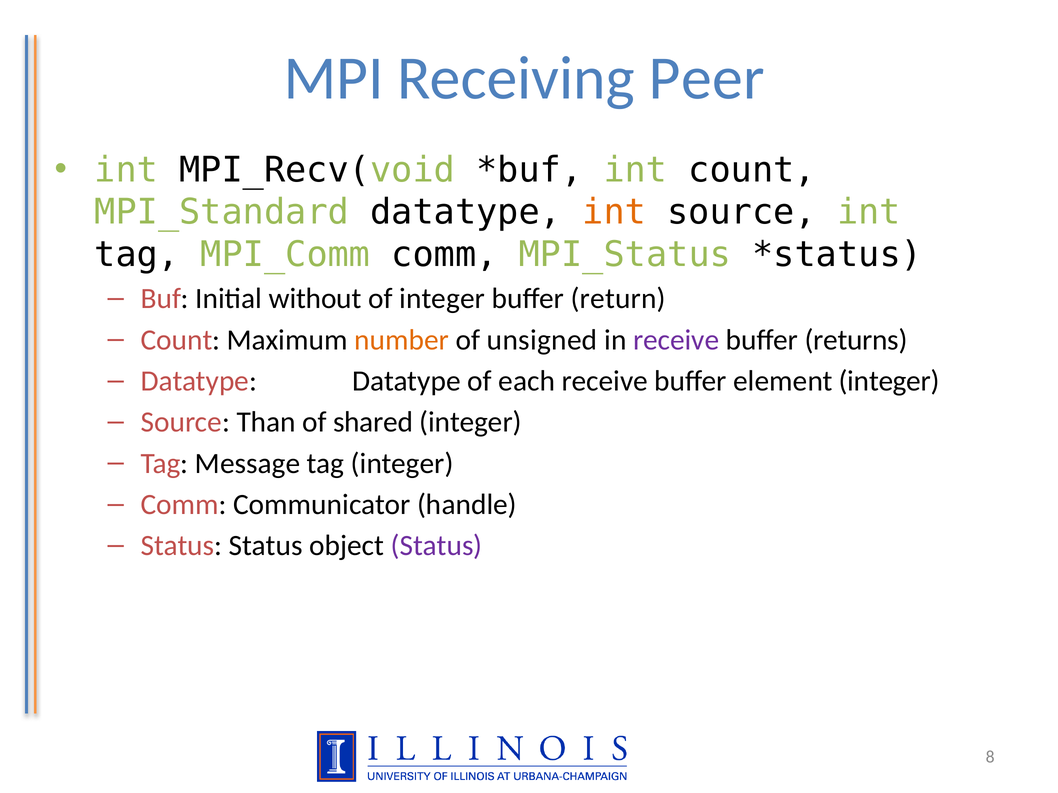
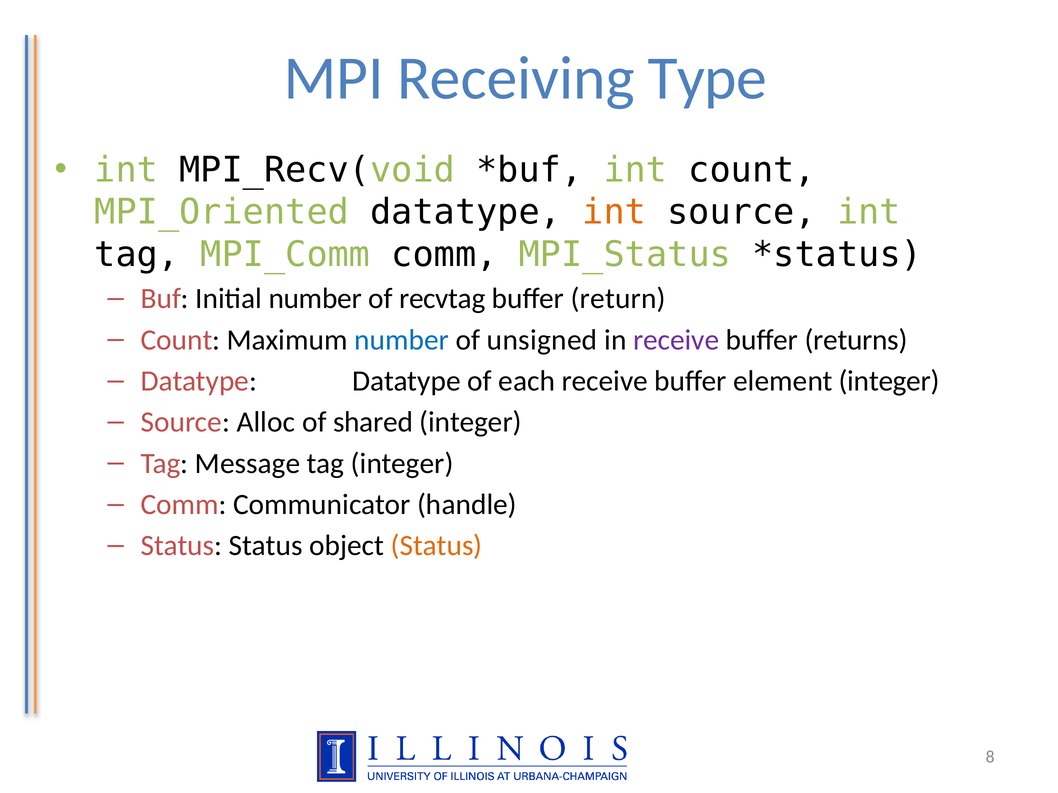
Peer: Peer -> Type
MPI_Standard: MPI_Standard -> MPI_Oriented
Initial without: without -> number
of integer: integer -> recvtag
number at (402, 340) colour: orange -> blue
Than: Than -> Alloc
Status at (437, 546) colour: purple -> orange
